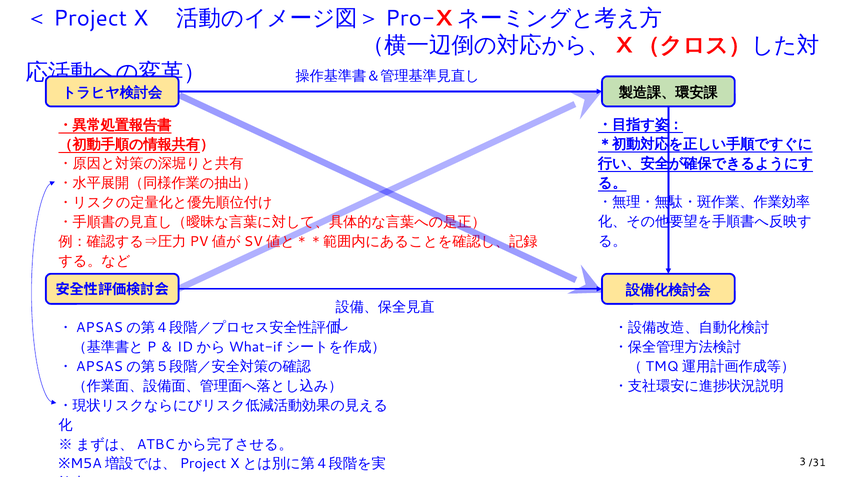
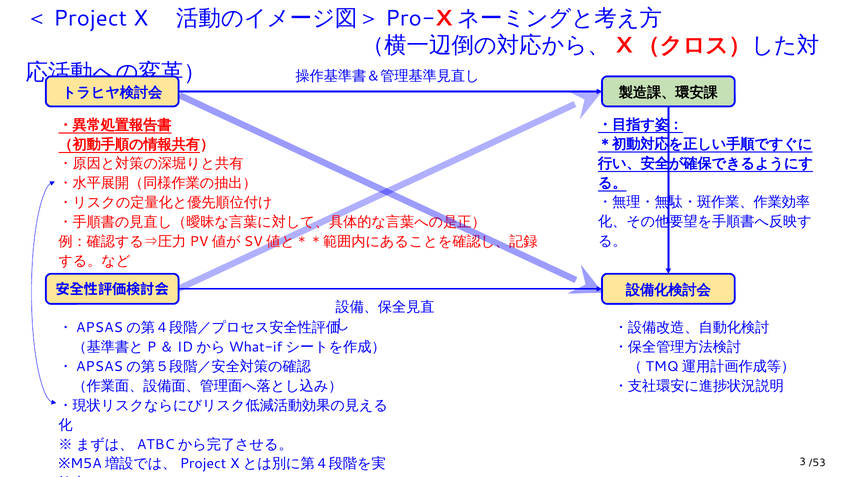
/31: /31 -> /53
